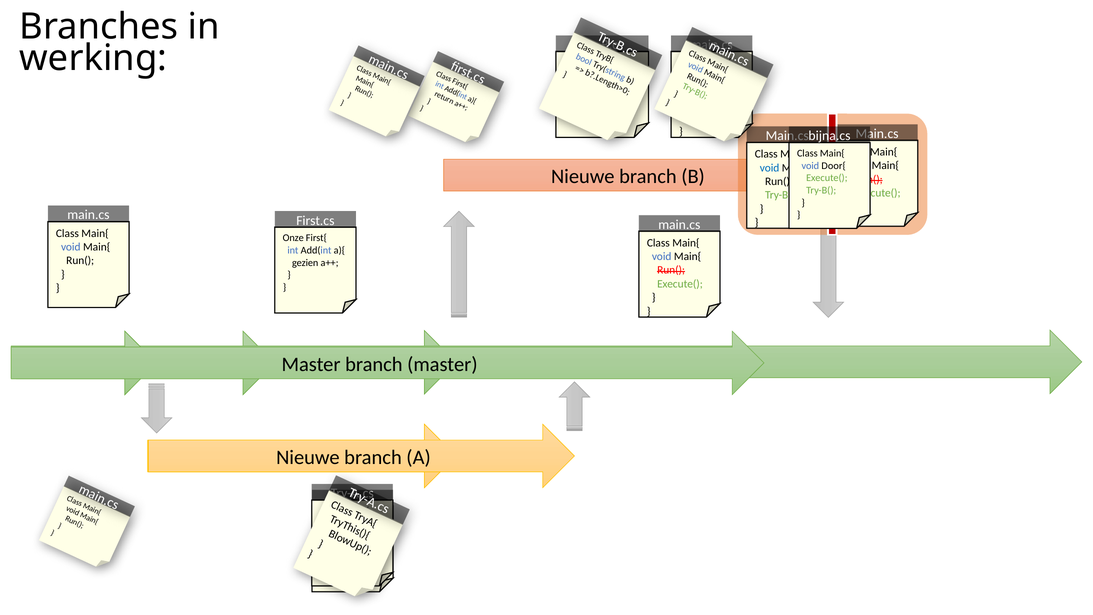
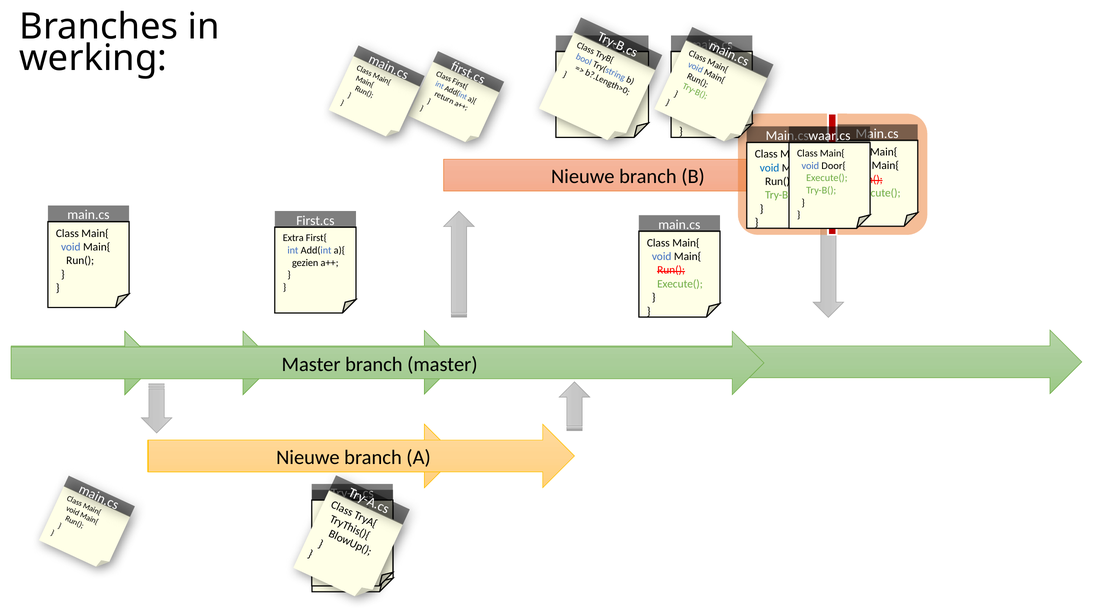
bijna.cs: bijna.cs -> waar.cs
Onze: Onze -> Extra
